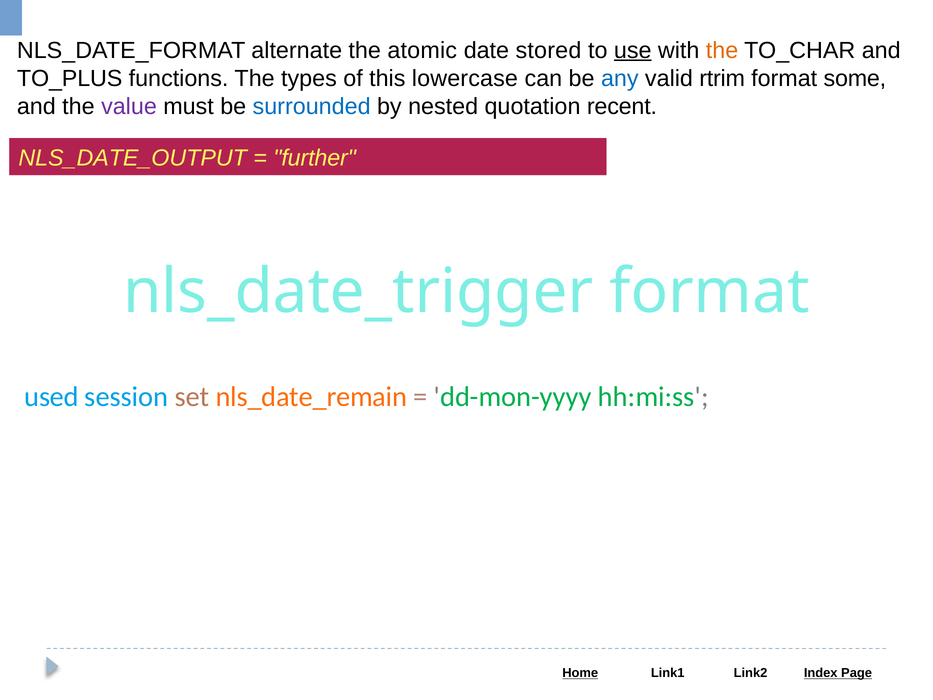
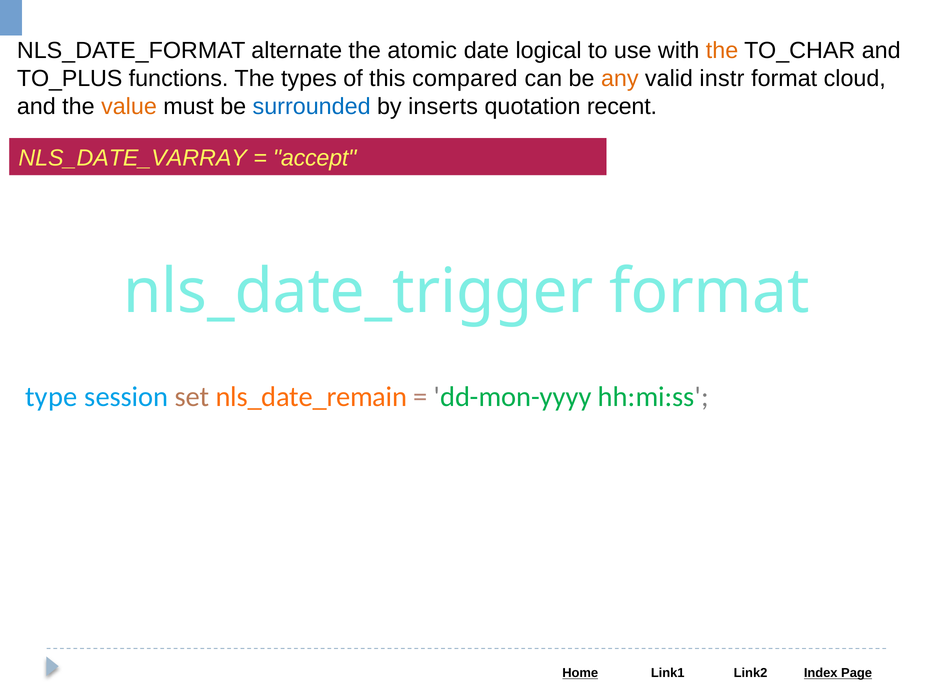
stored: stored -> logical
use underline: present -> none
lowercase: lowercase -> compared
any colour: blue -> orange
rtrim: rtrim -> instr
some: some -> cloud
value colour: purple -> orange
nested: nested -> inserts
NLS_DATE_OUTPUT: NLS_DATE_OUTPUT -> NLS_DATE_VARRAY
further: further -> accept
used: used -> type
